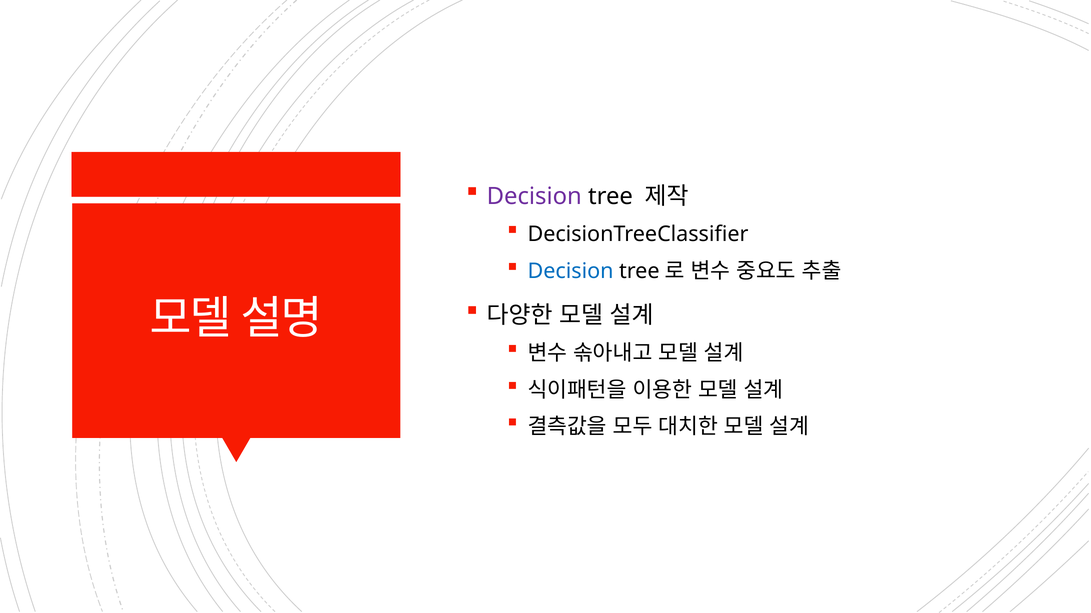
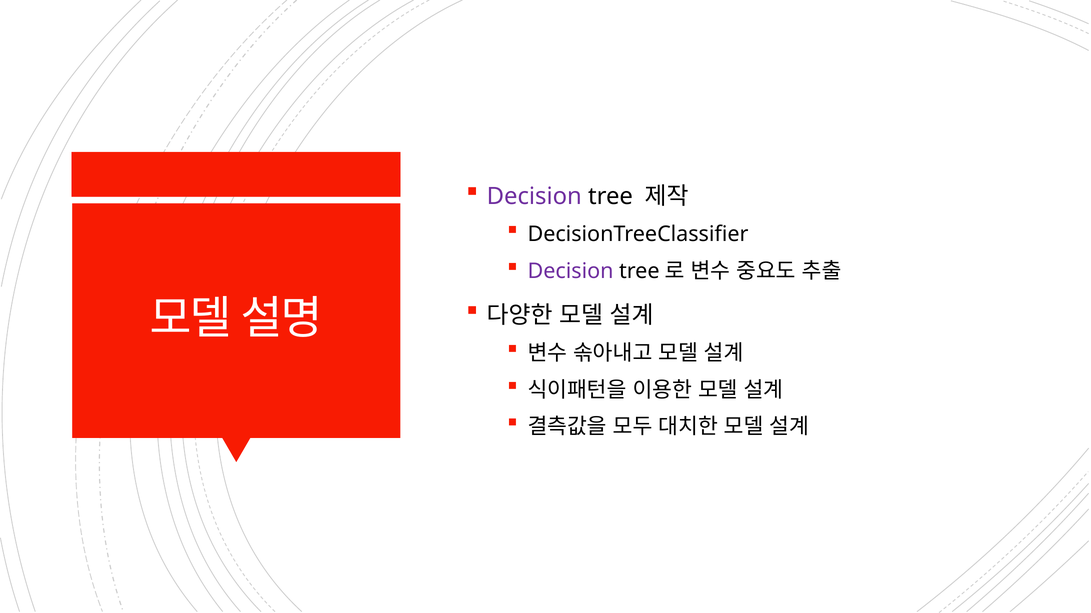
Decision at (571, 271) colour: blue -> purple
